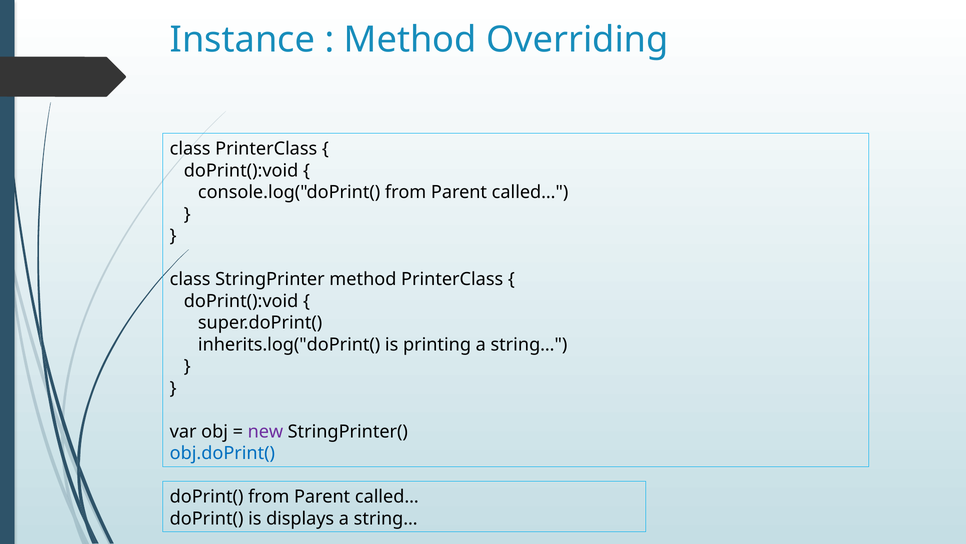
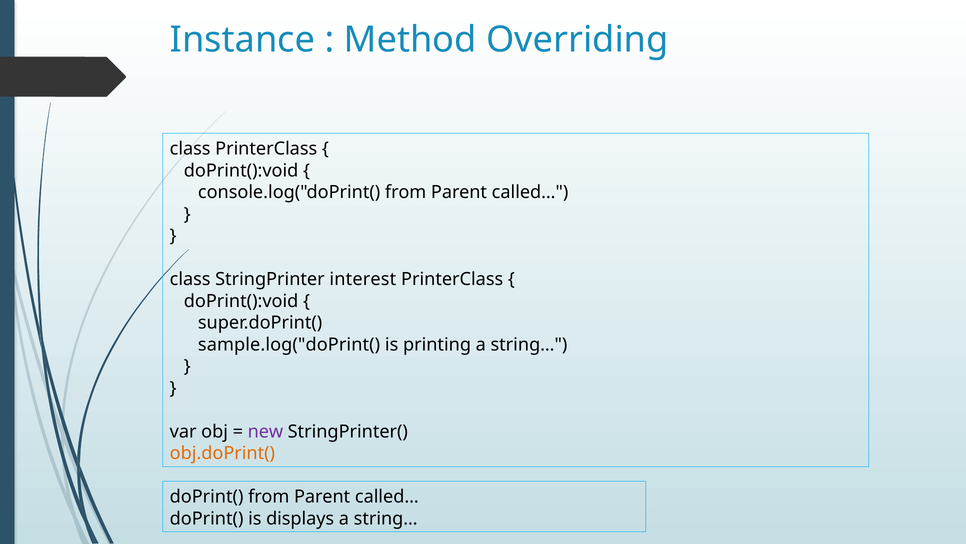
StringPrinter method: method -> interest
inherits.log("doPrint(: inherits.log("doPrint( -> sample.log("doPrint(
obj.doPrint( colour: blue -> orange
